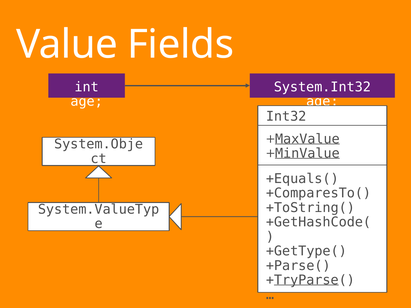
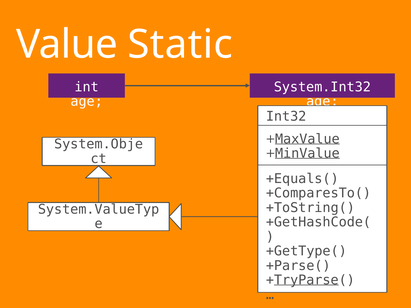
Fields: Fields -> Static
